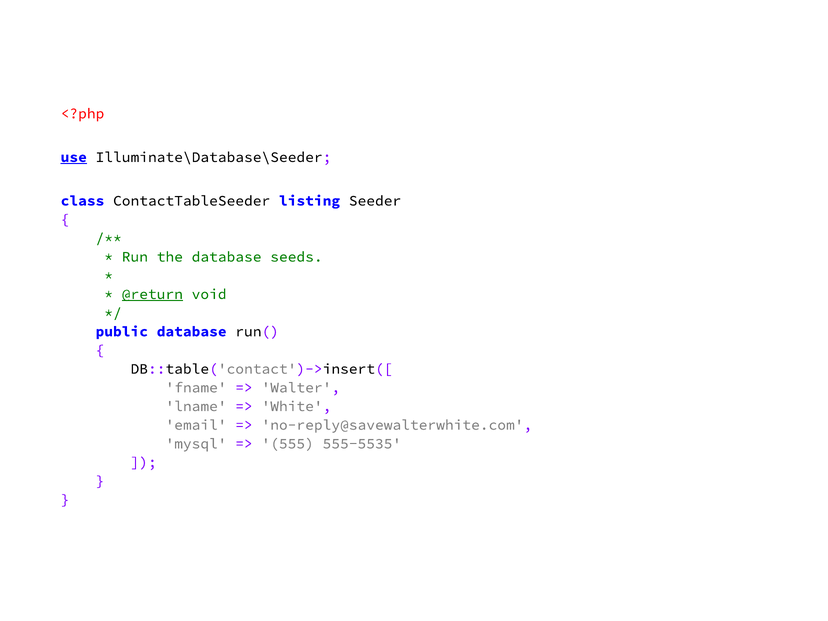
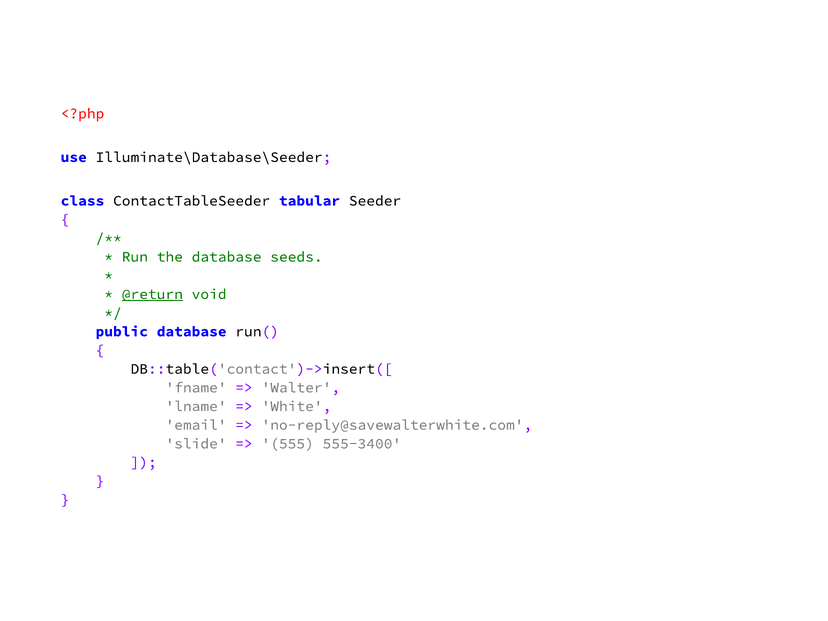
use underline: present -> none
listing: listing -> tabular
mysql: mysql -> slide
555-5535: 555-5535 -> 555-3400
